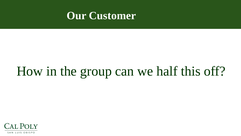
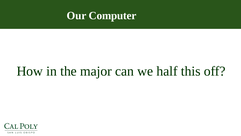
Customer: Customer -> Computer
group: group -> major
